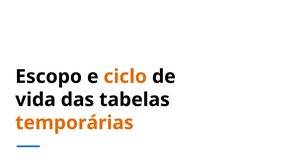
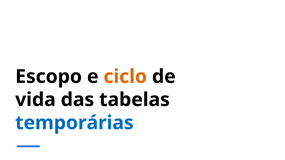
temporárias colour: orange -> blue
